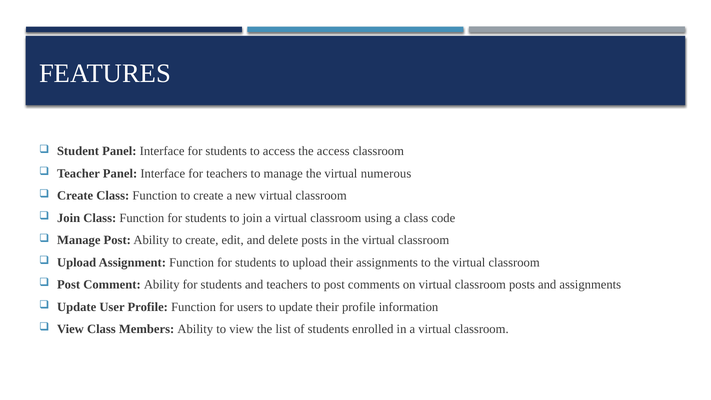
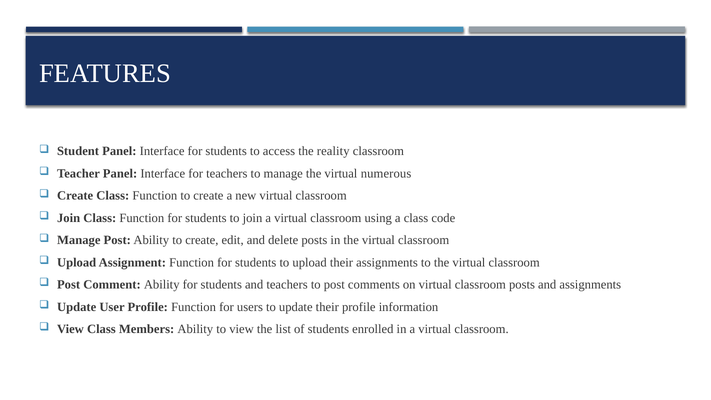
the access: access -> reality
